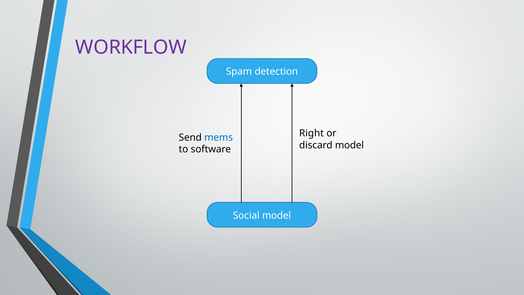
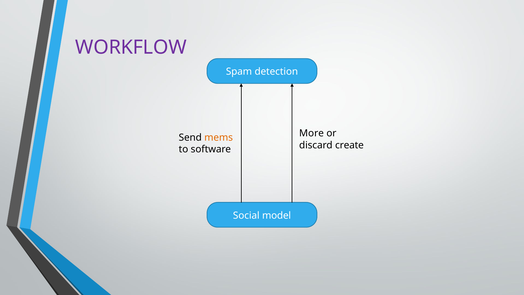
Right: Right -> More
mems colour: blue -> orange
discard model: model -> create
